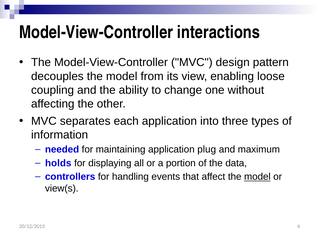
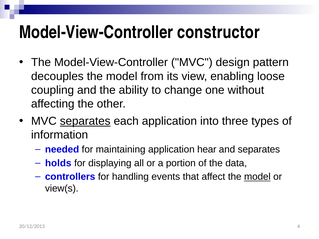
interactions: interactions -> constructor
separates at (85, 121) underline: none -> present
plug: plug -> hear
and maximum: maximum -> separates
